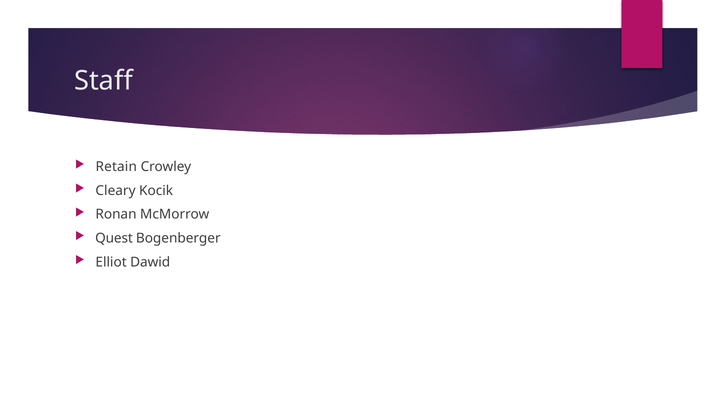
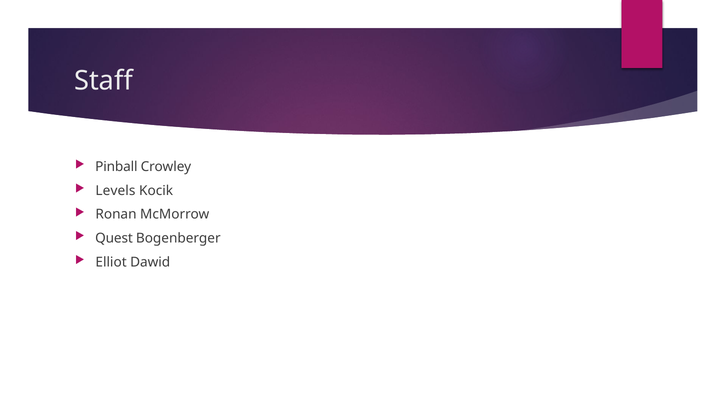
Retain: Retain -> Pinball
Cleary: Cleary -> Levels
